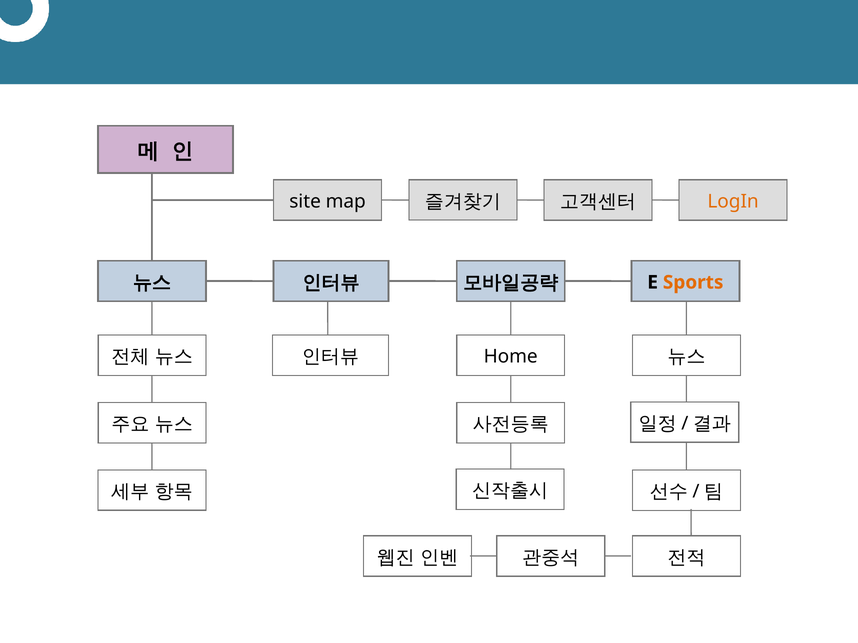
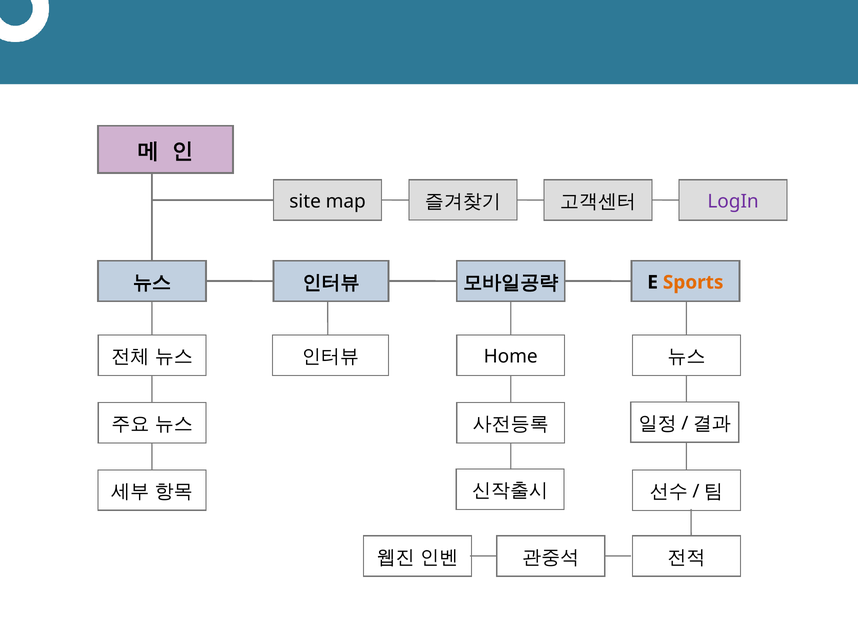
LogIn colour: orange -> purple
